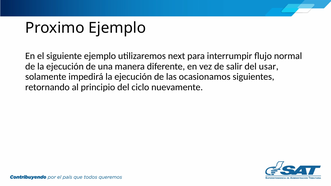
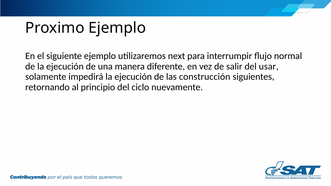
ocasionamos: ocasionamos -> construcción
